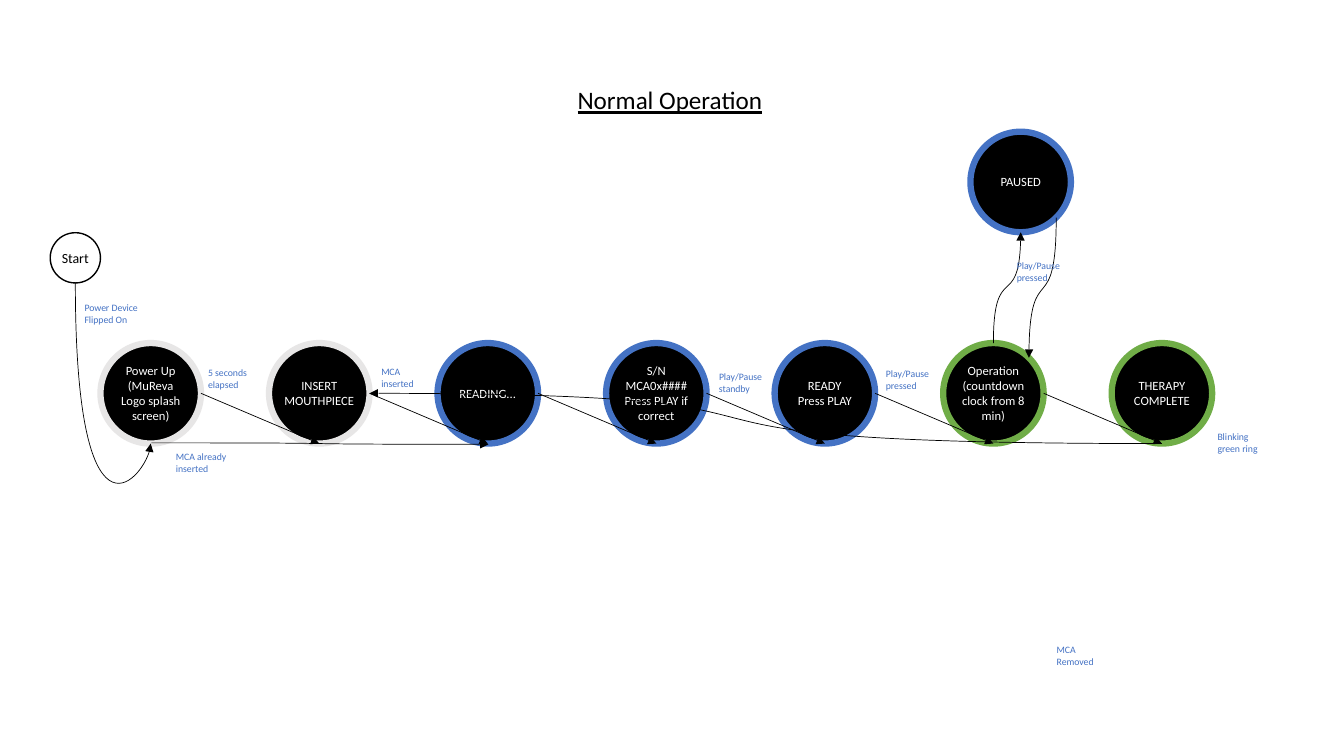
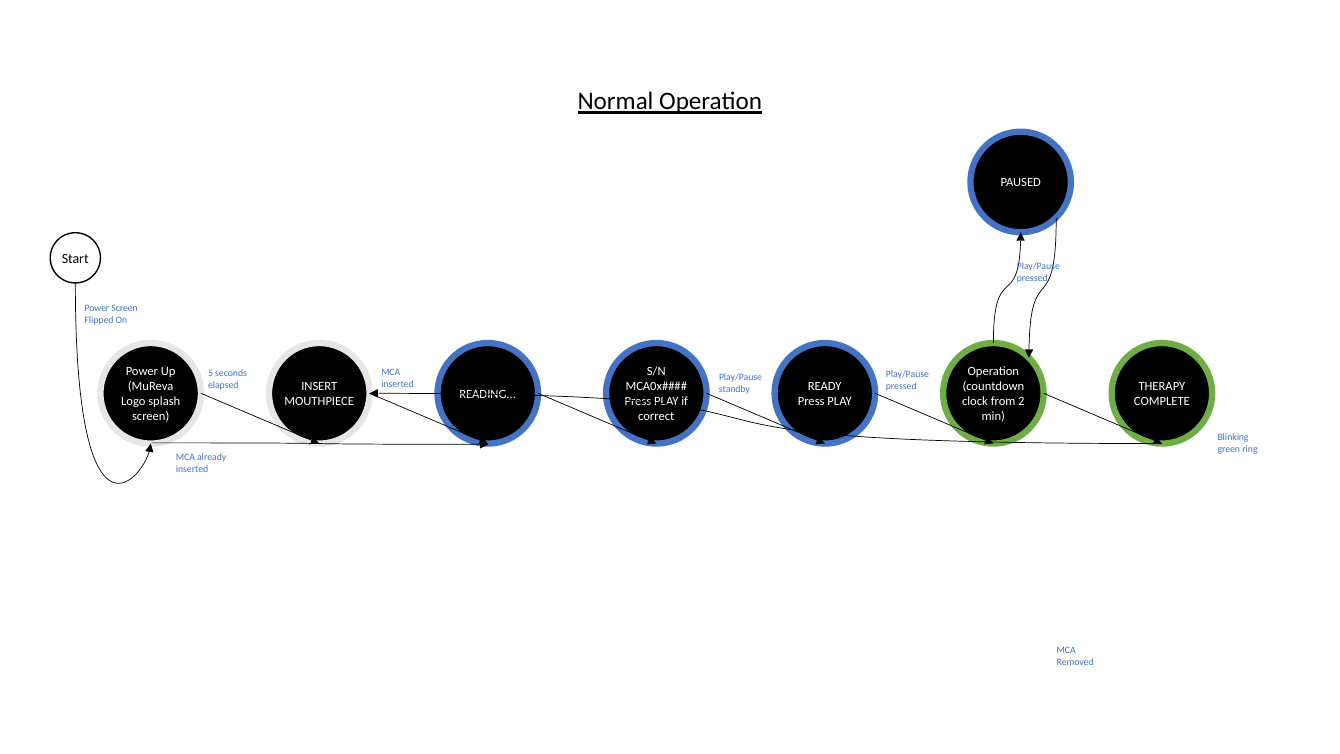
Power Device: Device -> Screen
8: 8 -> 2
